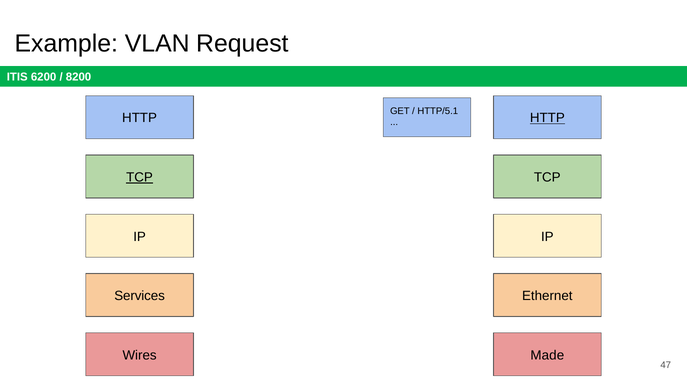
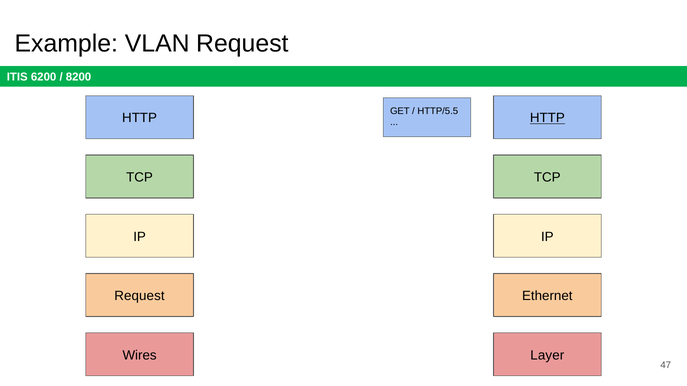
HTTP/5.1: HTTP/5.1 -> HTTP/5.5
TCP at (140, 178) underline: present -> none
Services at (140, 296): Services -> Request
Made: Made -> Layer
